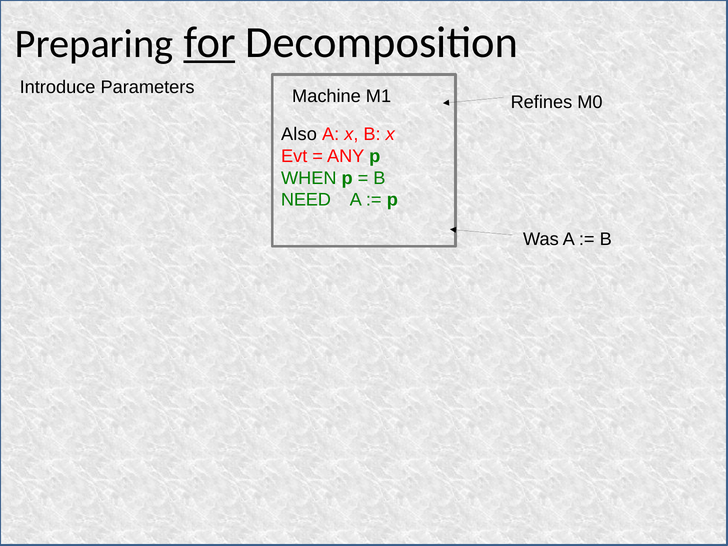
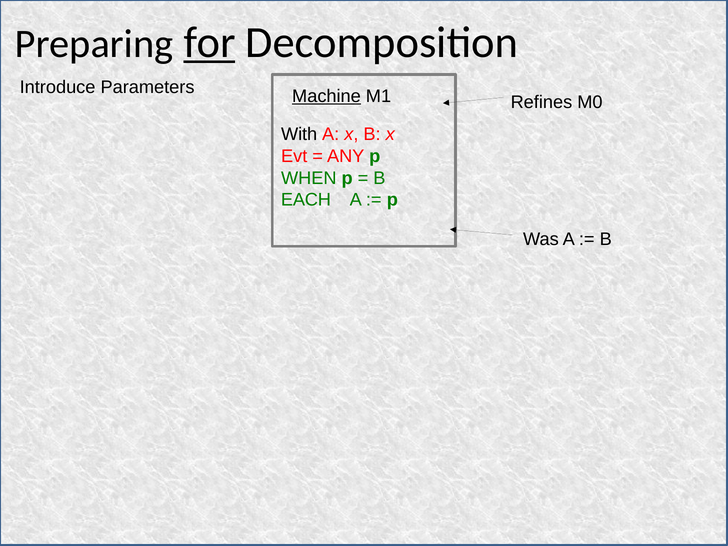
Machine underline: none -> present
Also: Also -> With
NEED: NEED -> EACH
